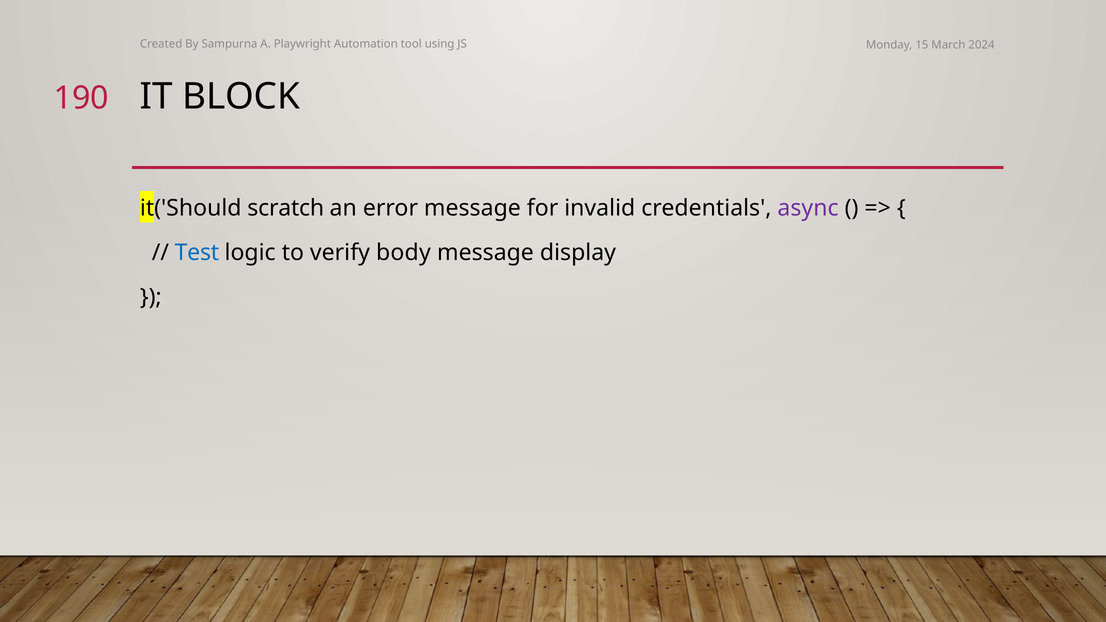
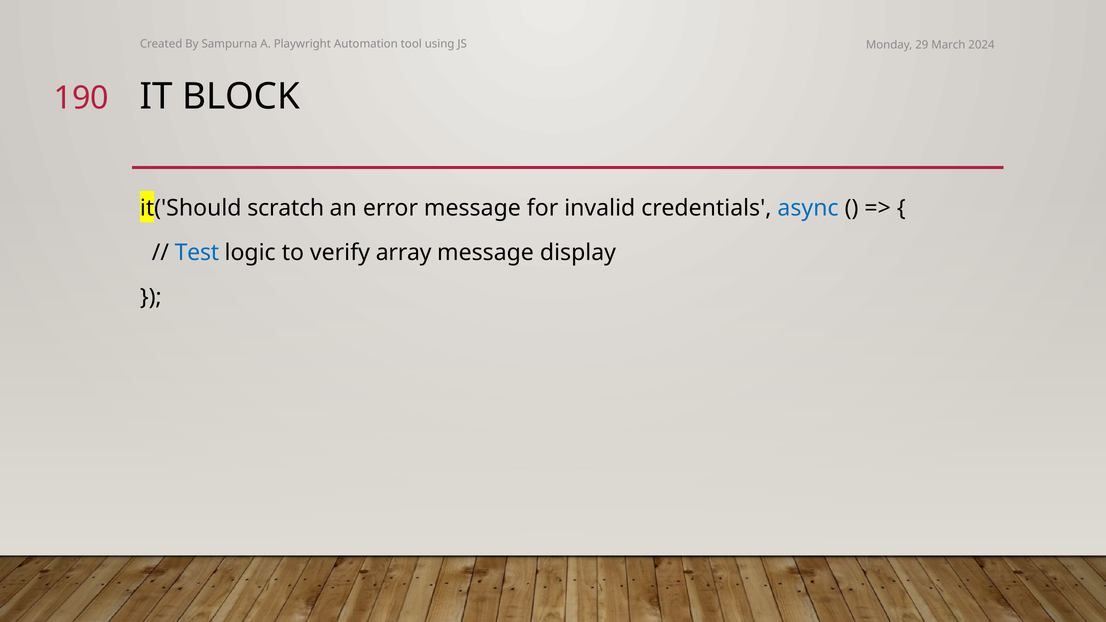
15: 15 -> 29
async colour: purple -> blue
body: body -> array
